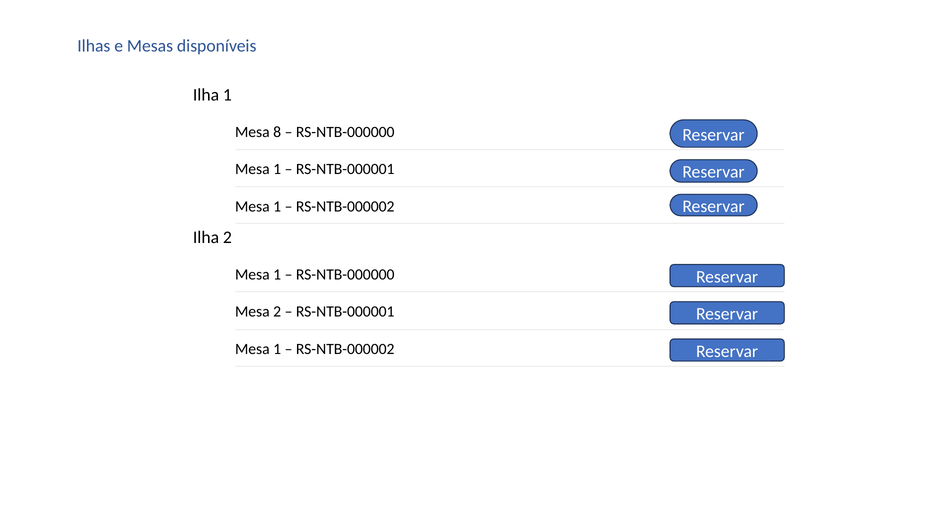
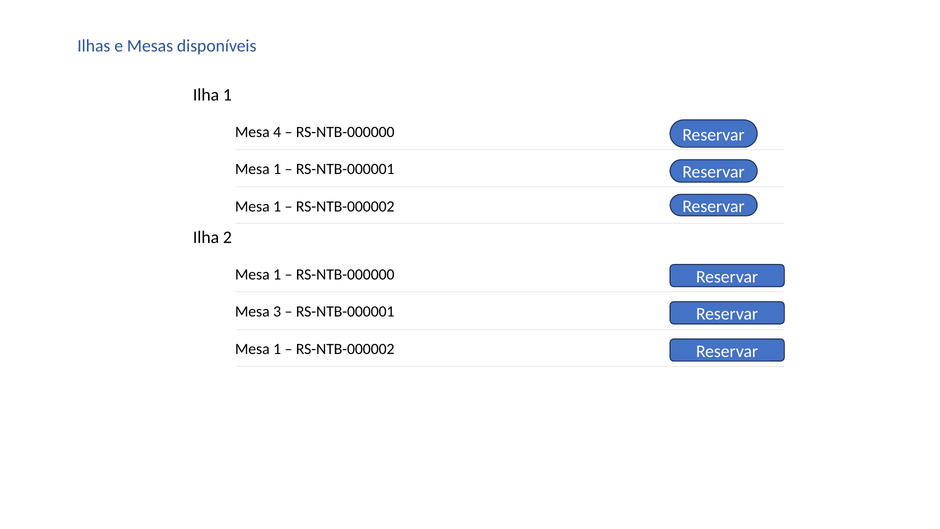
8: 8 -> 4
Mesa 2: 2 -> 3
